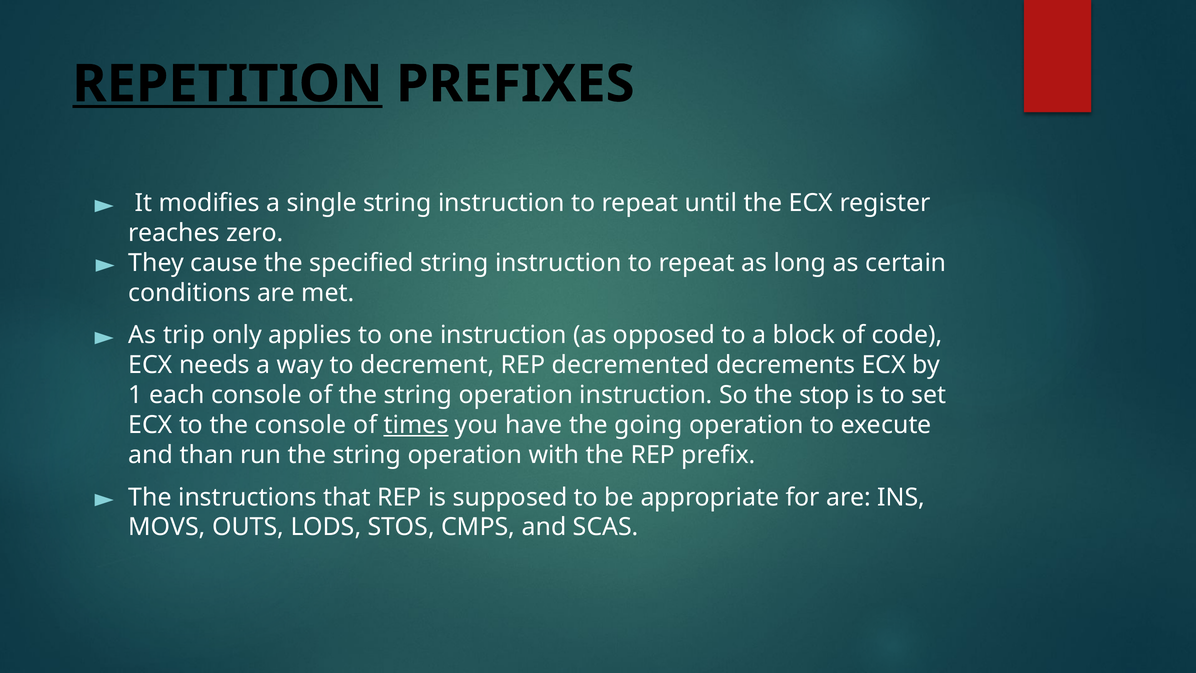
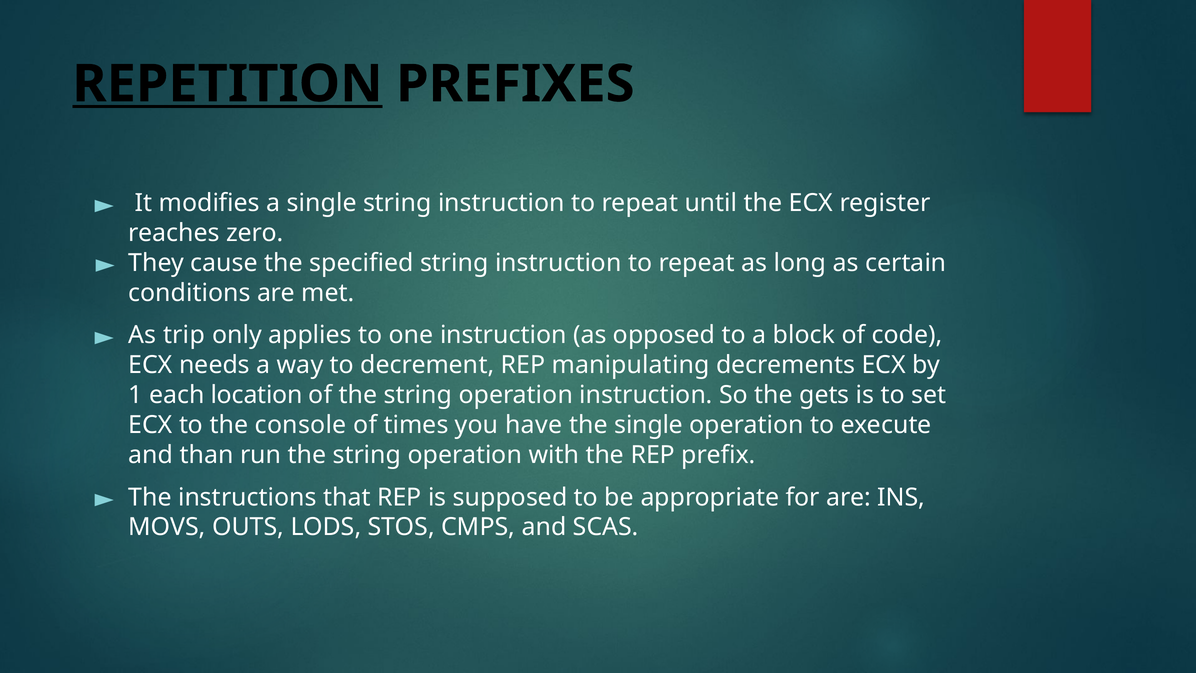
decremented: decremented -> manipulating
each console: console -> location
stop: stop -> gets
times underline: present -> none
the going: going -> single
